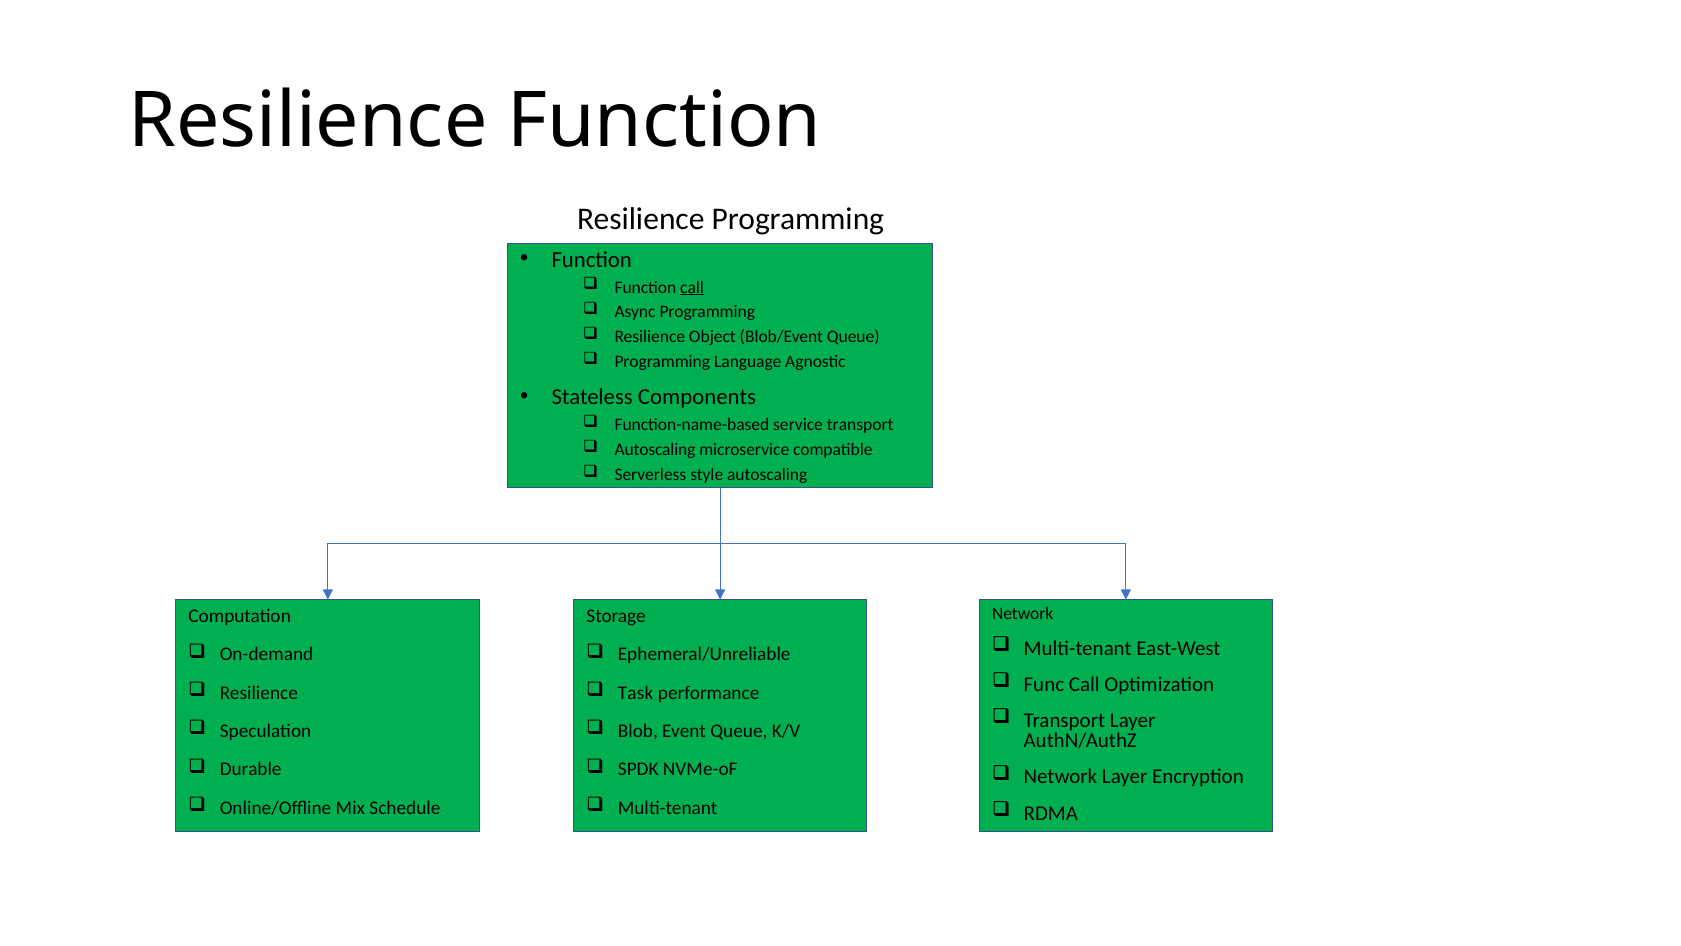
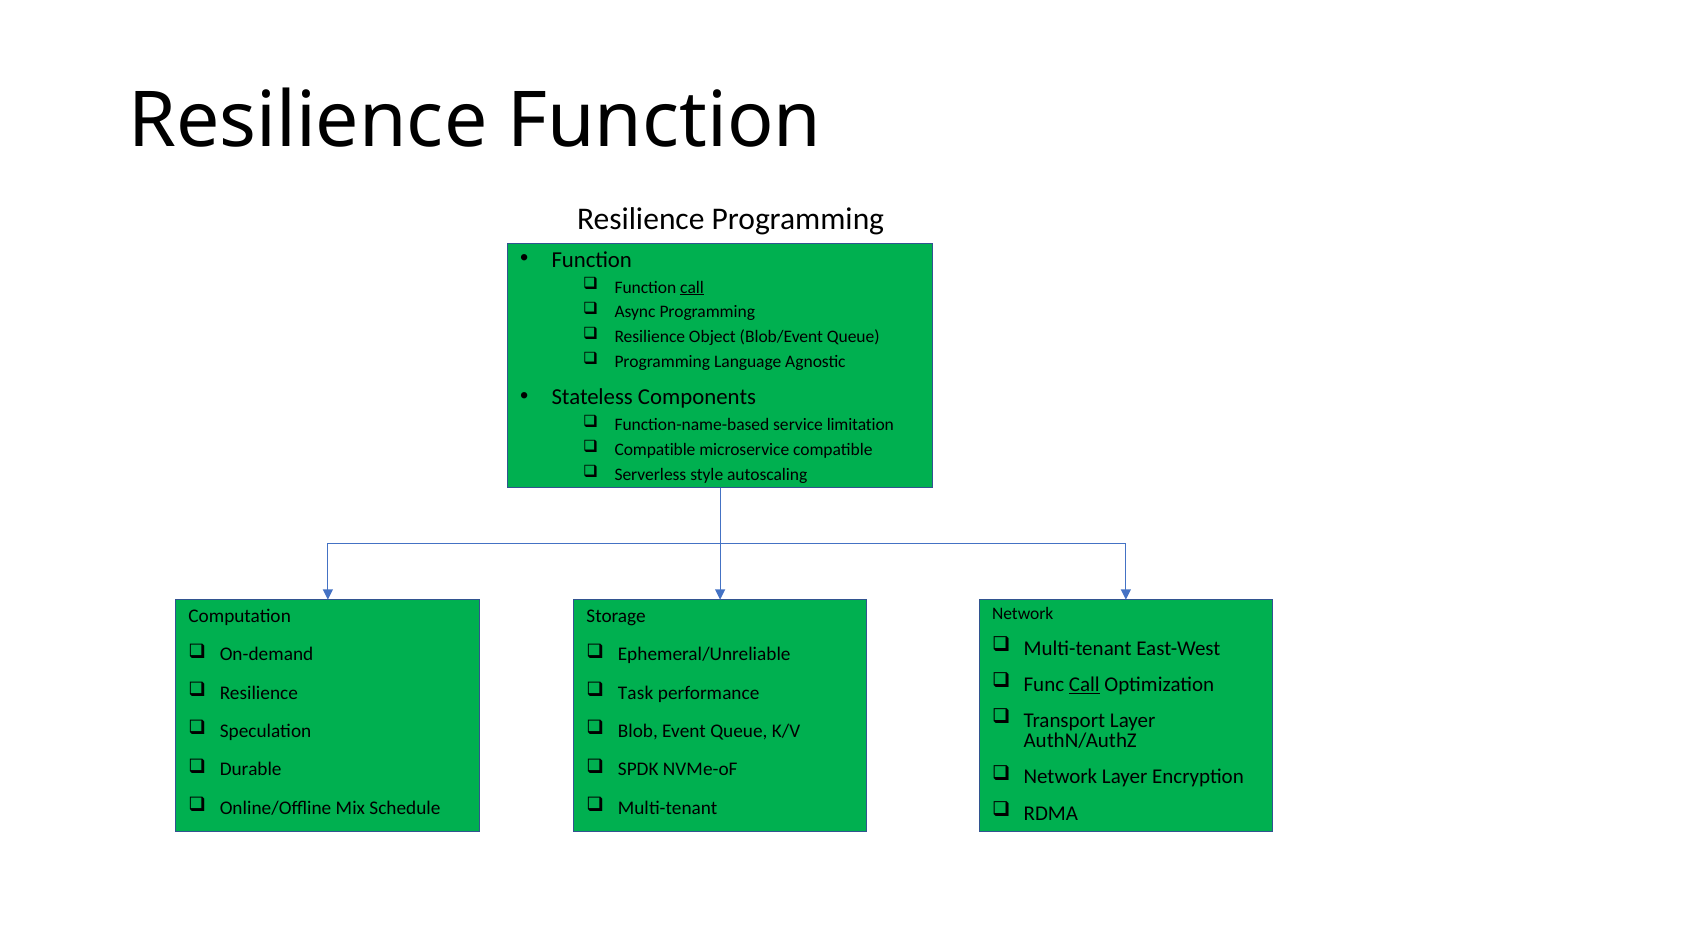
service transport: transport -> limitation
Autoscaling at (655, 449): Autoscaling -> Compatible
Call at (1084, 684) underline: none -> present
